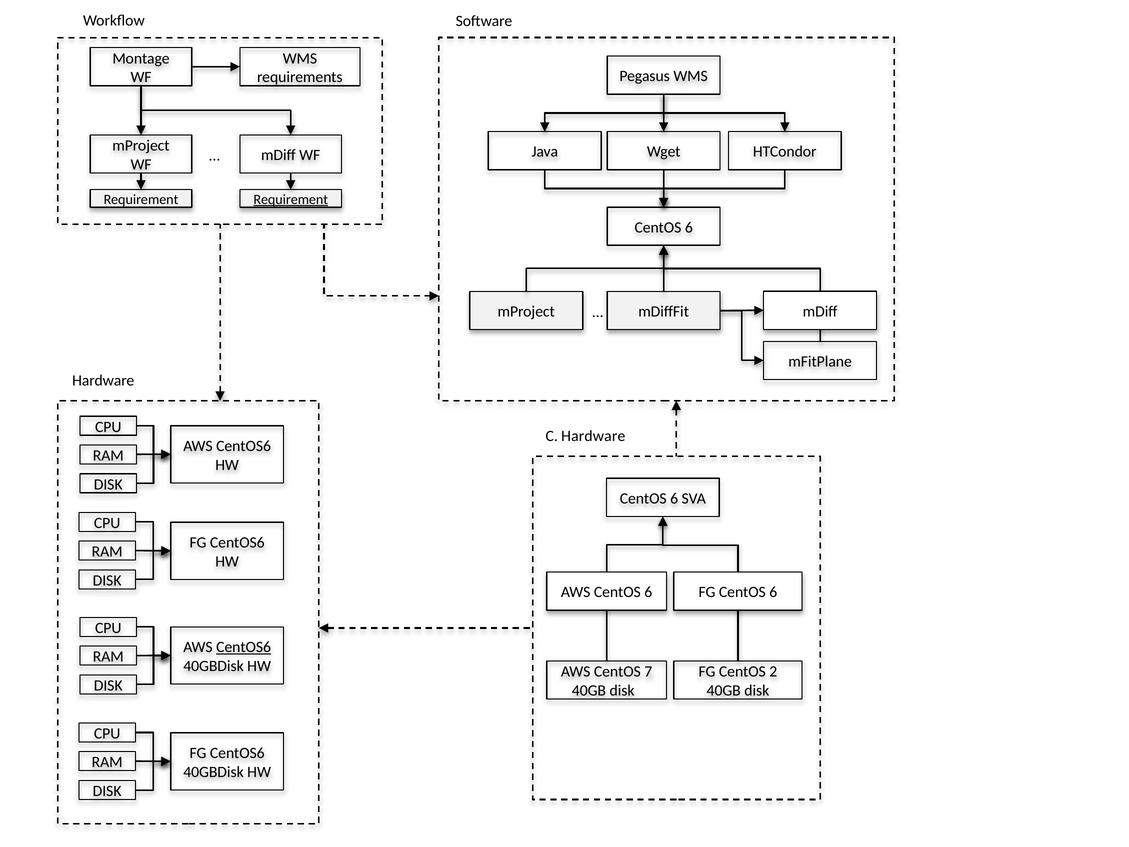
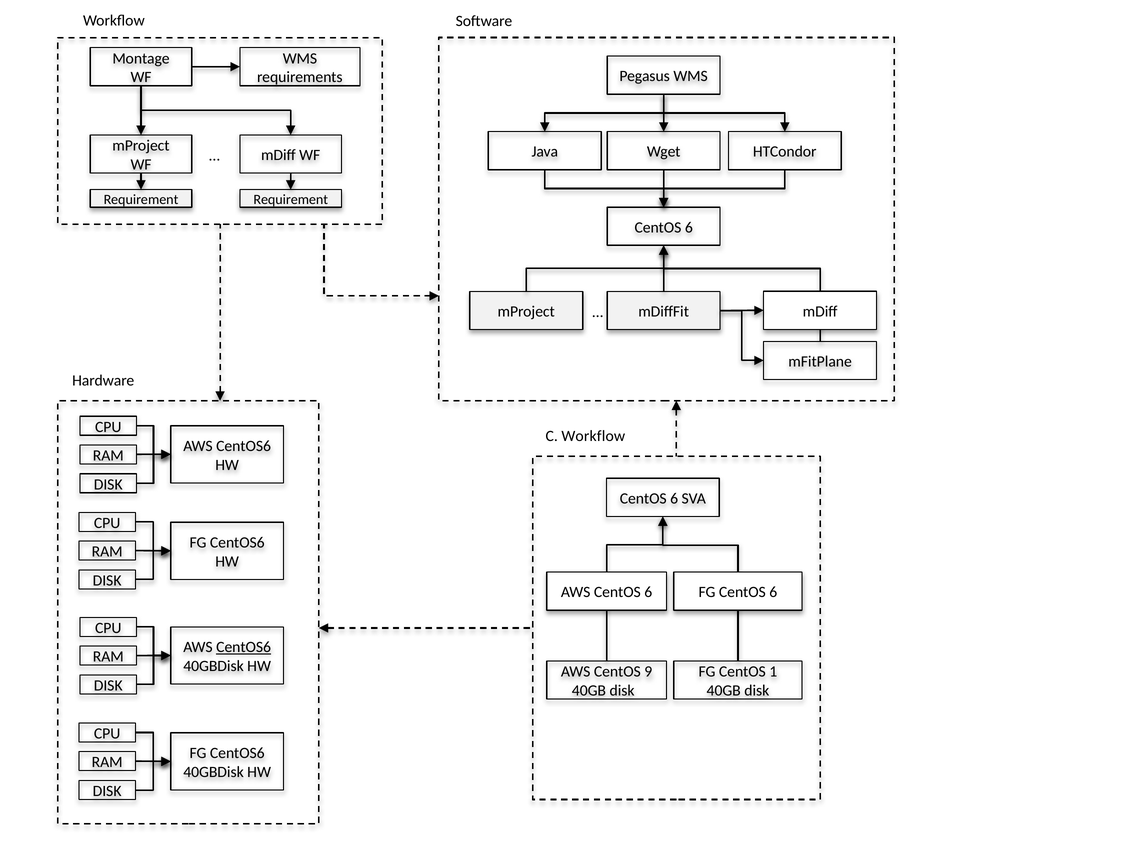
Requirement at (291, 199) underline: present -> none
C Hardware: Hardware -> Workflow
7: 7 -> 9
2: 2 -> 1
